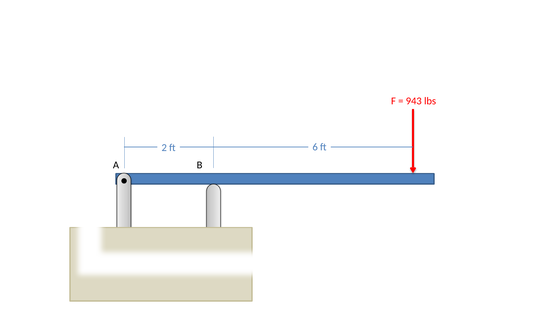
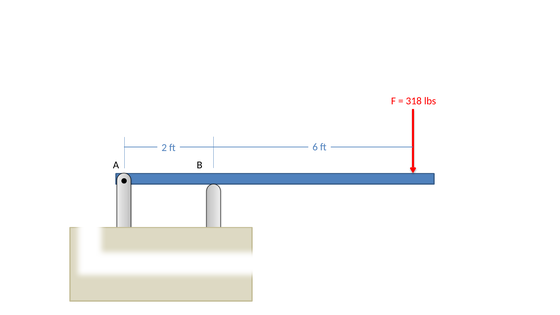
943: 943 -> 318
